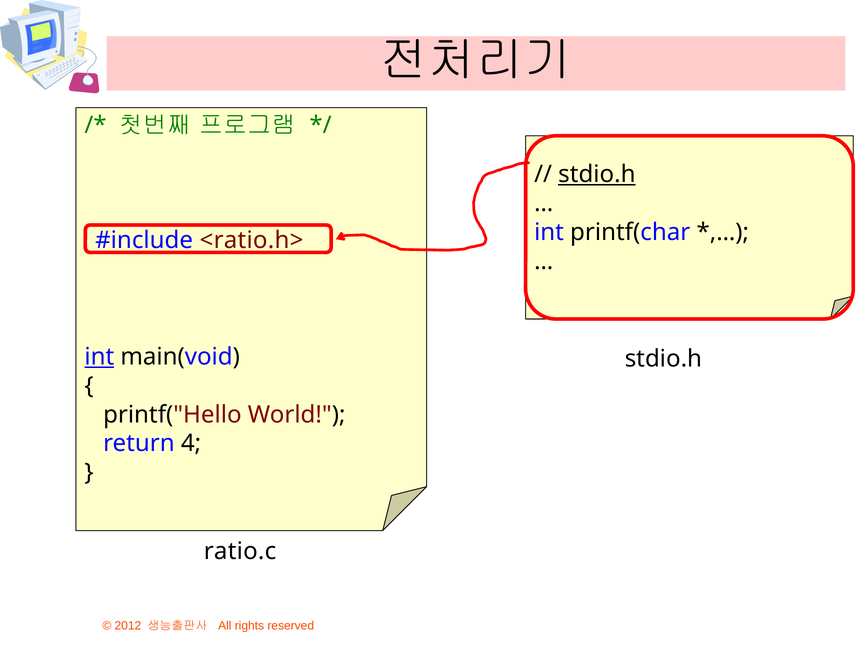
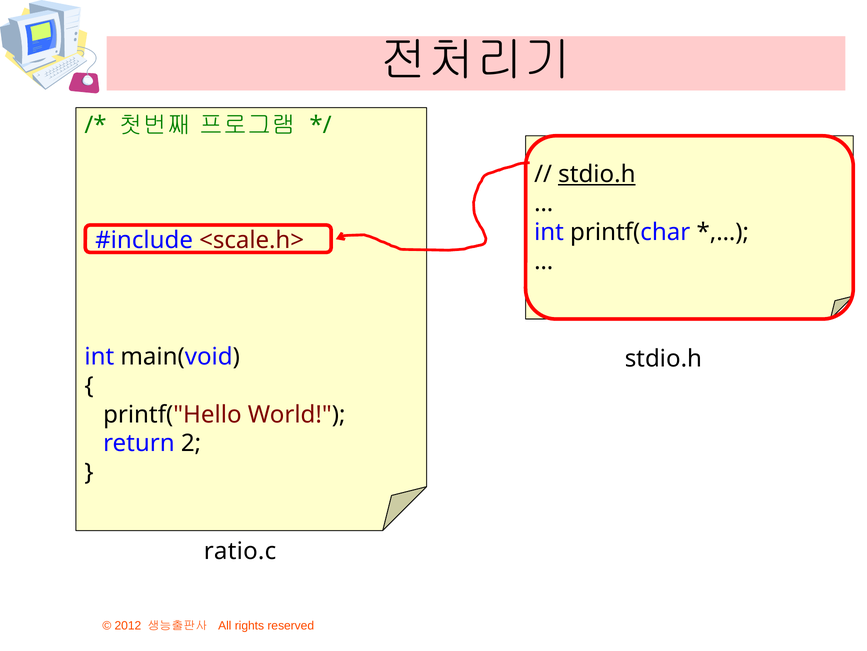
<ratio.h>: <ratio.h> -> <scale.h>
int at (99, 356) underline: present -> none
4: 4 -> 2
